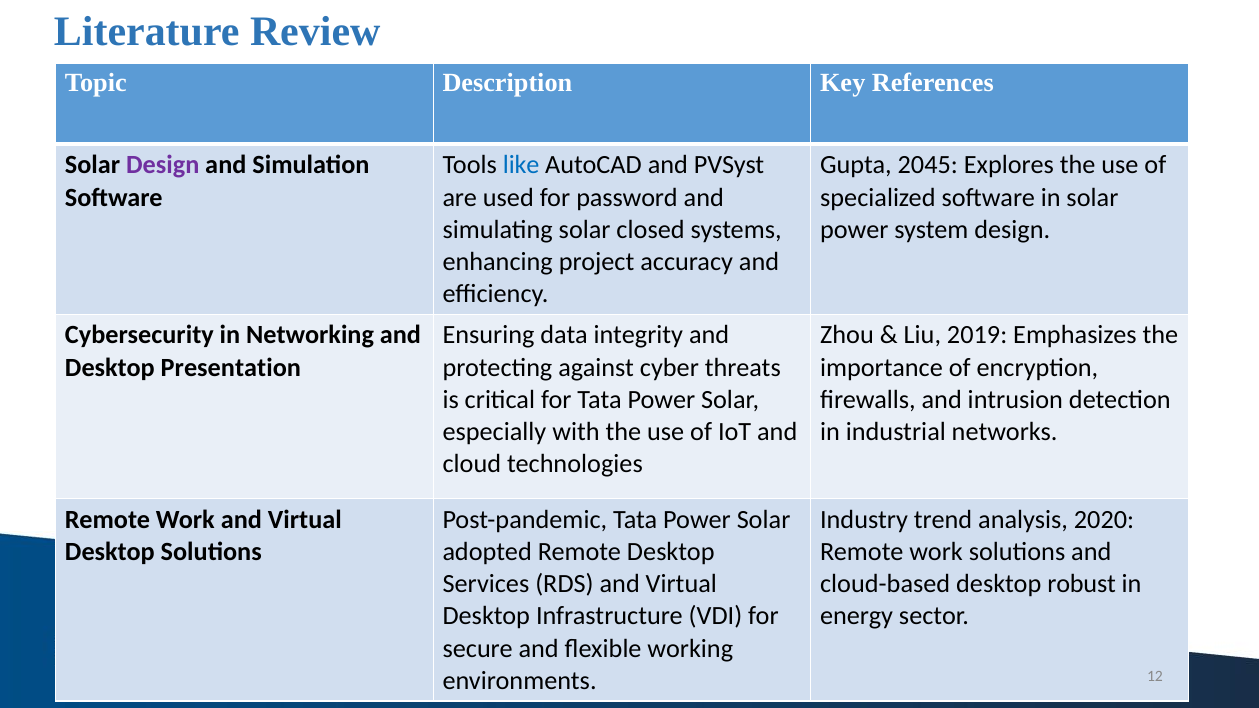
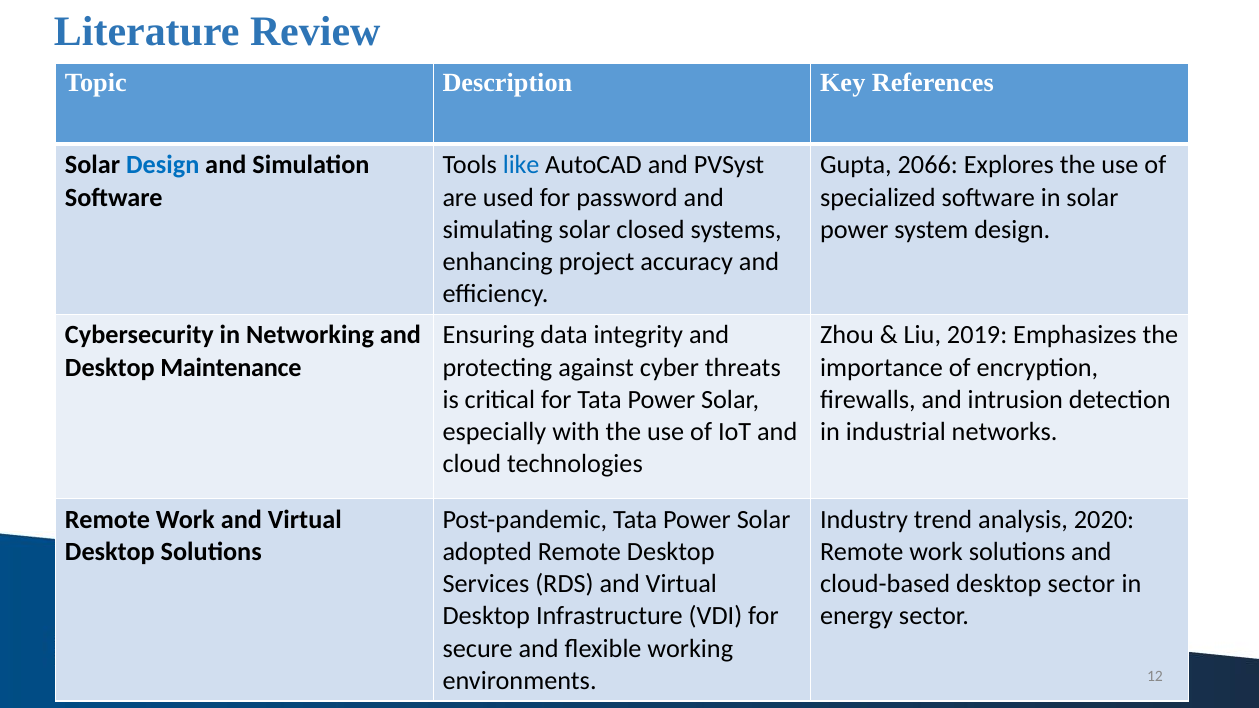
Design at (163, 165) colour: purple -> blue
2045: 2045 -> 2066
Presentation: Presentation -> Maintenance
desktop robust: robust -> sector
